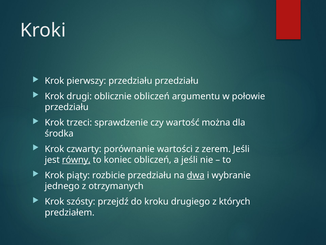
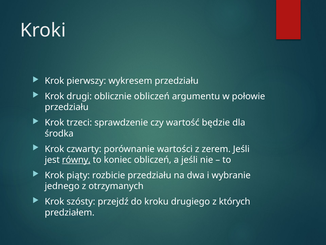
pierwszy przedziału: przedziału -> wykresem
można: można -> będzie
dwa underline: present -> none
